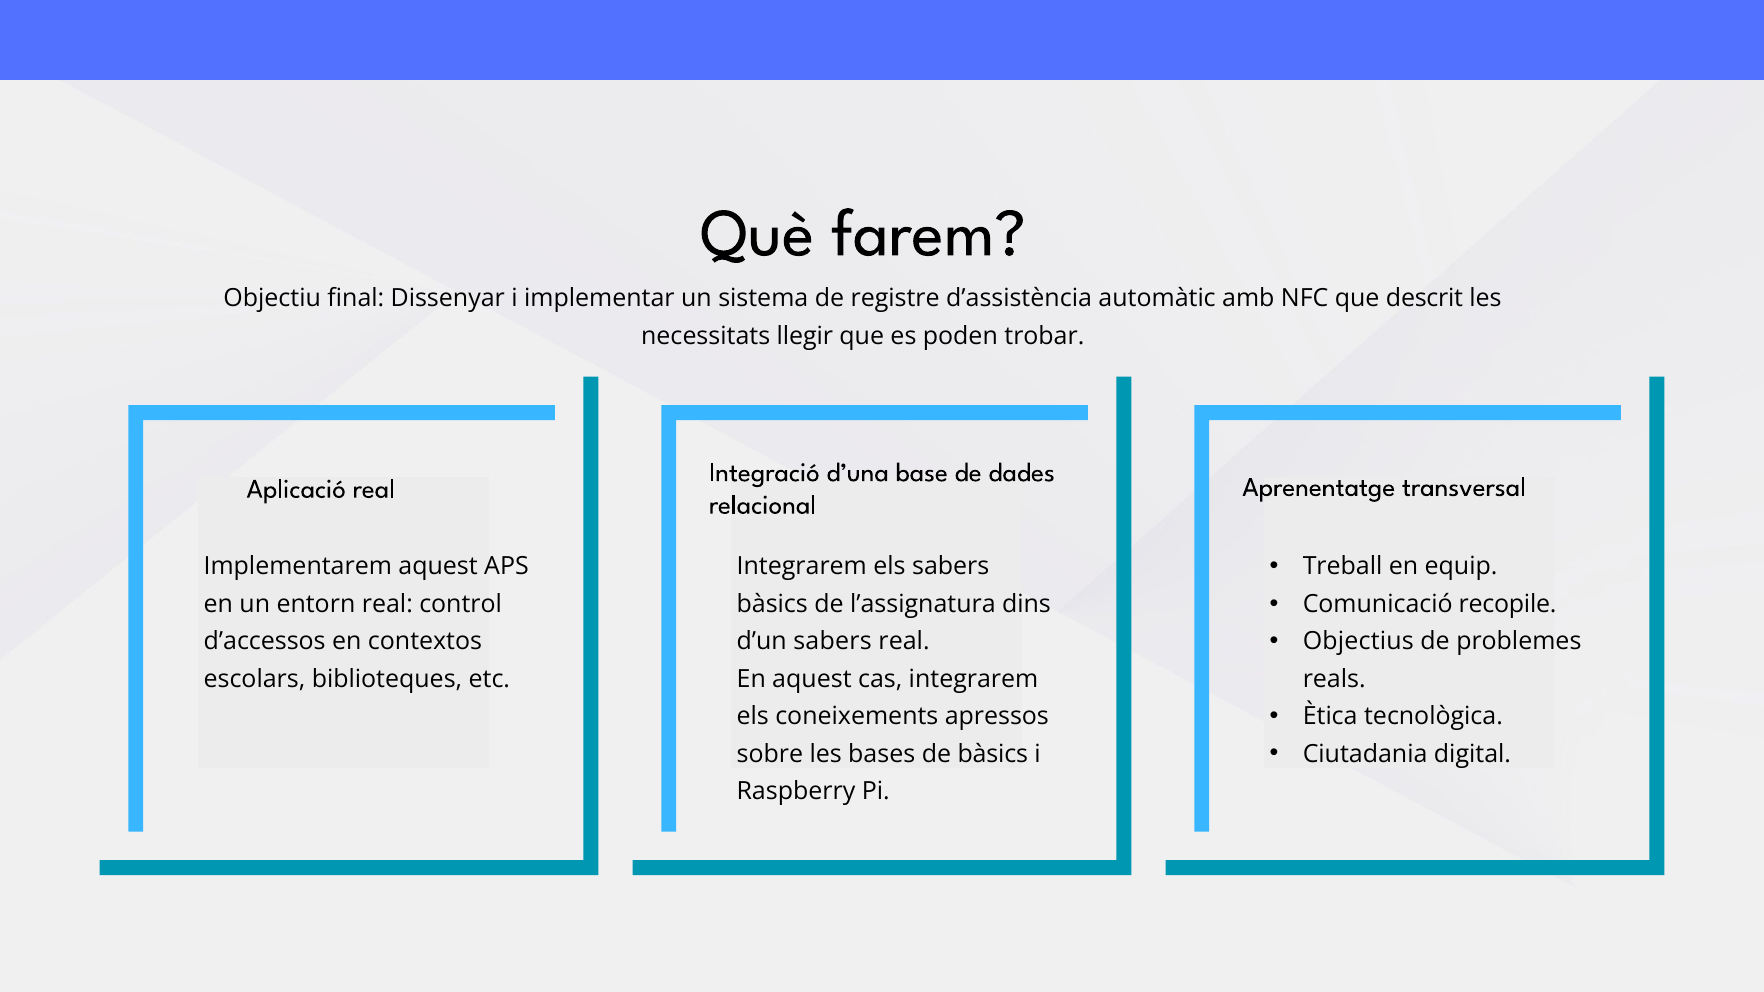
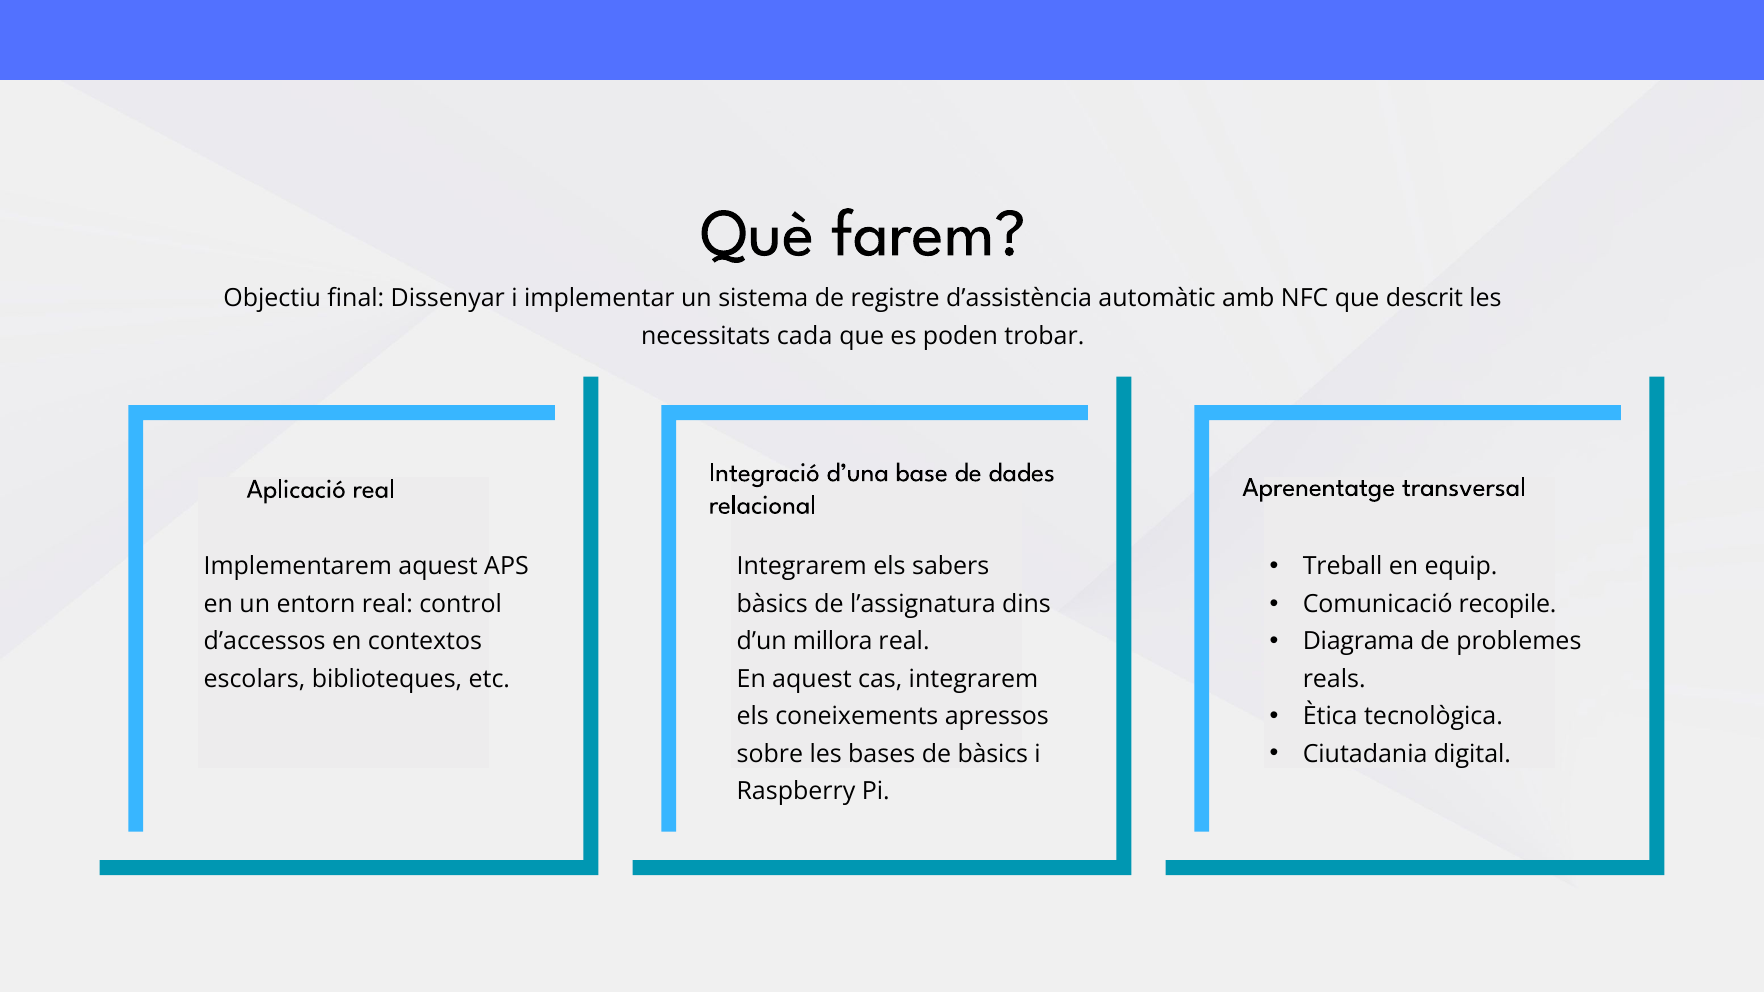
llegir: llegir -> cada
Objectius: Objectius -> Diagrama
d’un sabers: sabers -> millora
